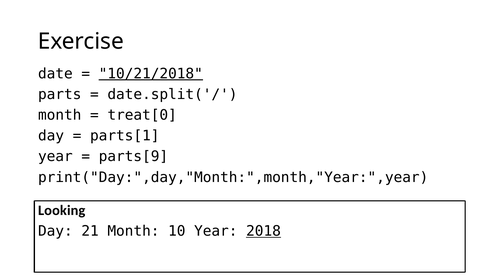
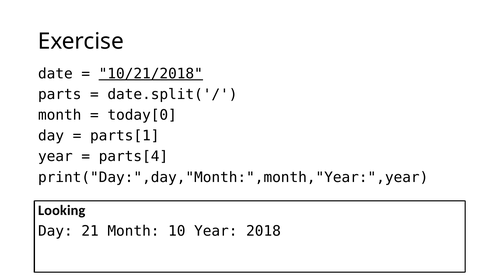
treat[0: treat[0 -> today[0
parts[9: parts[9 -> parts[4
2018 underline: present -> none
